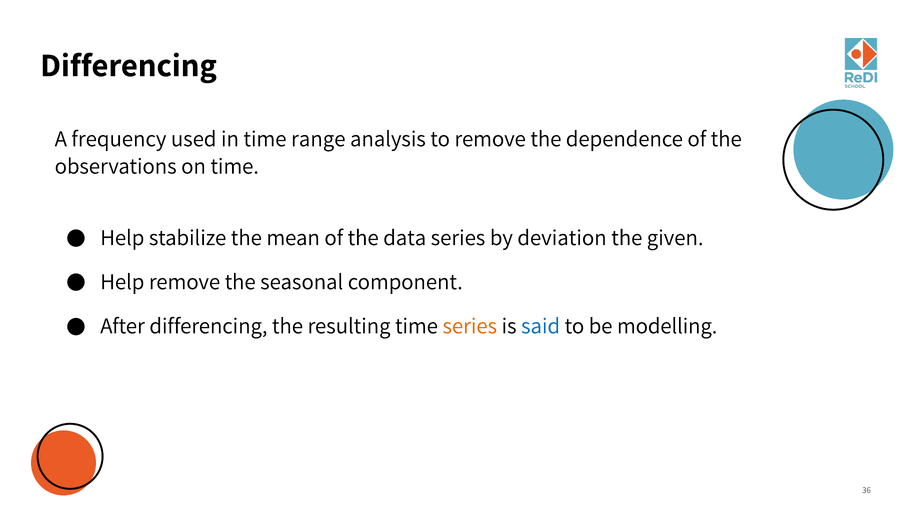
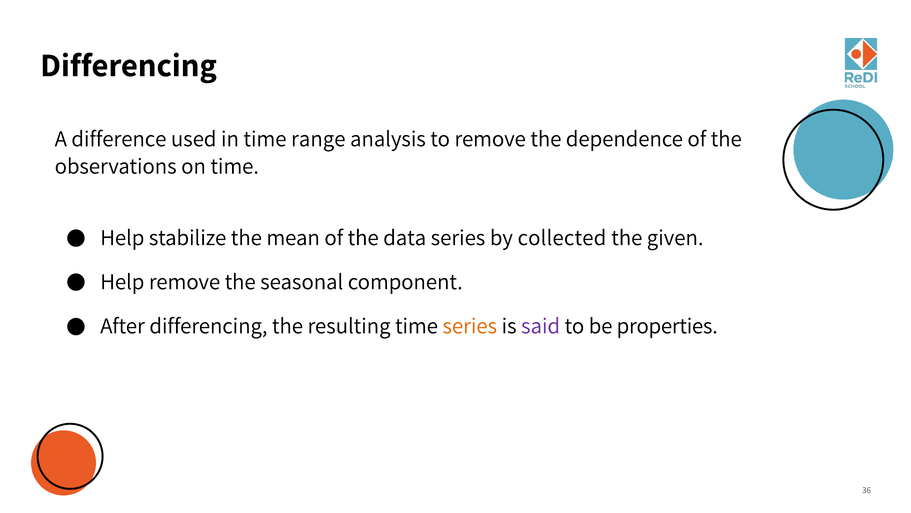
frequency: frequency -> difference
deviation: deviation -> collected
said colour: blue -> purple
modelling: modelling -> properties
